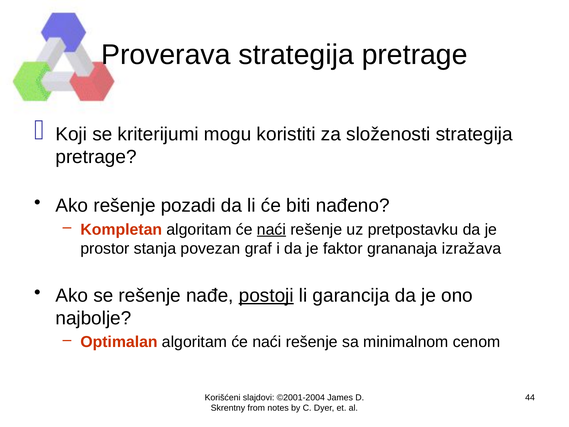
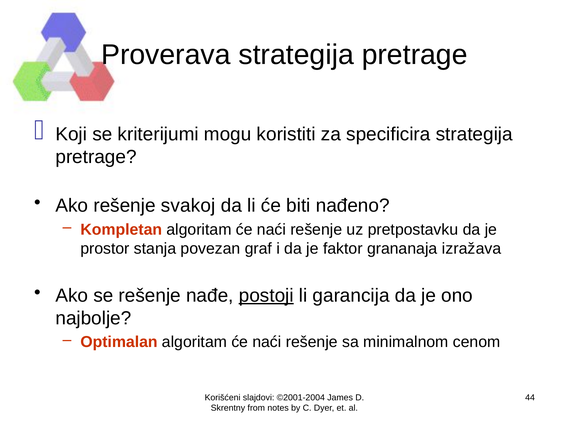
složenosti: složenosti -> specificira
pozadi: pozadi -> svakoj
naći at (271, 229) underline: present -> none
